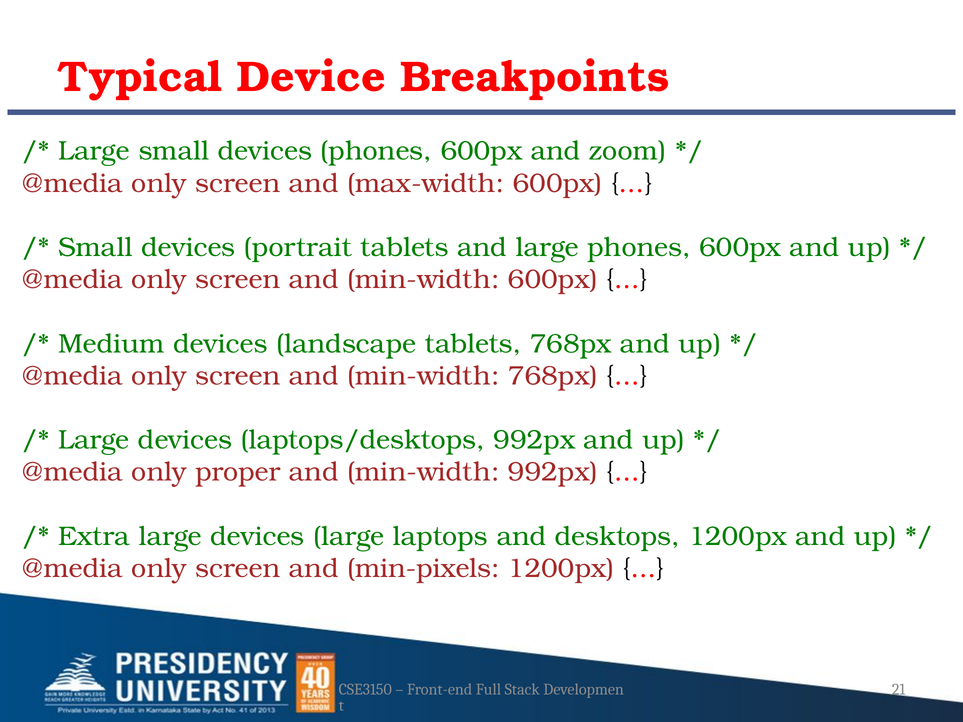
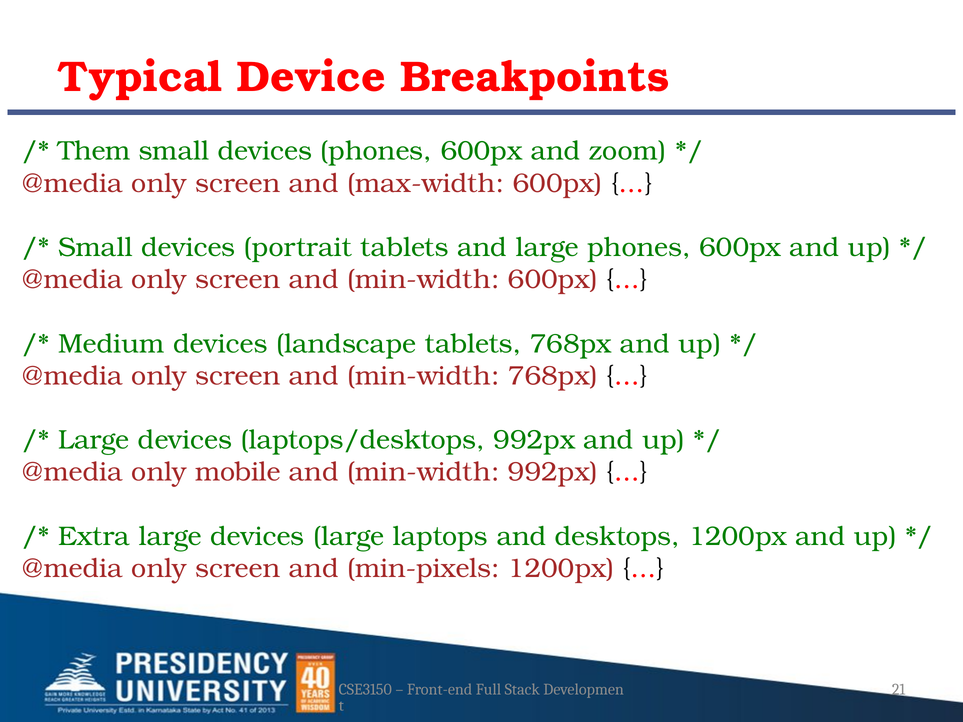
Large at (94, 151): Large -> Them
proper: proper -> mobile
